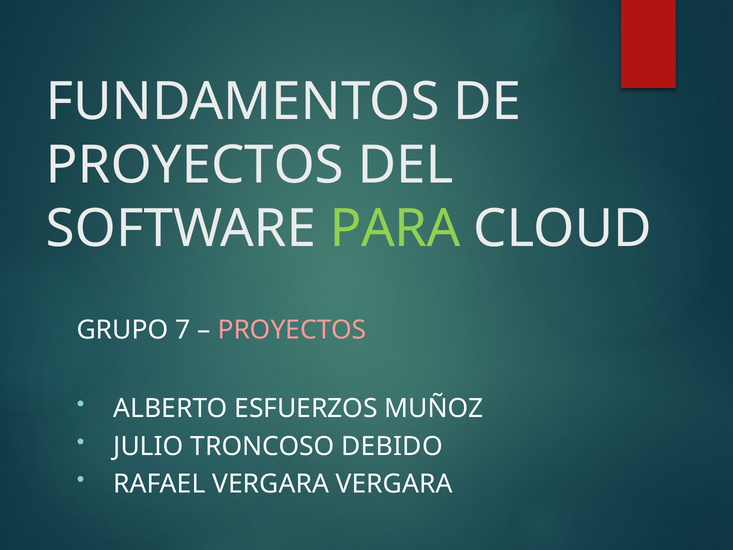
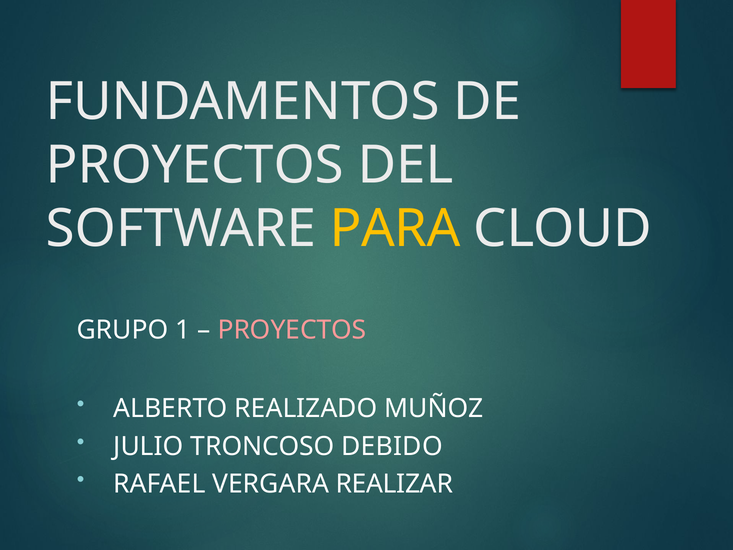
PARA colour: light green -> yellow
7: 7 -> 1
ESFUERZOS: ESFUERZOS -> REALIZADO
VERGARA VERGARA: VERGARA -> REALIZAR
